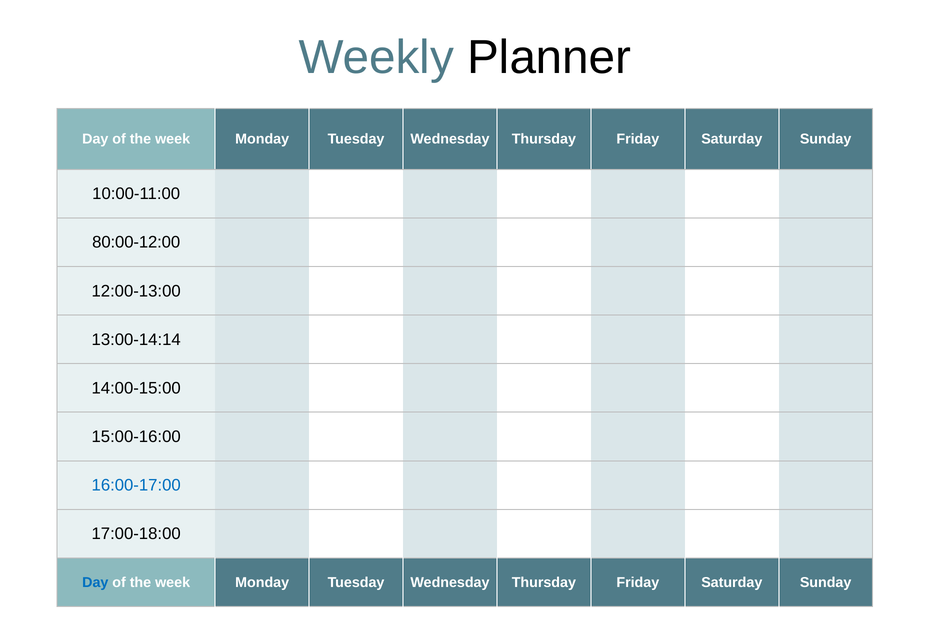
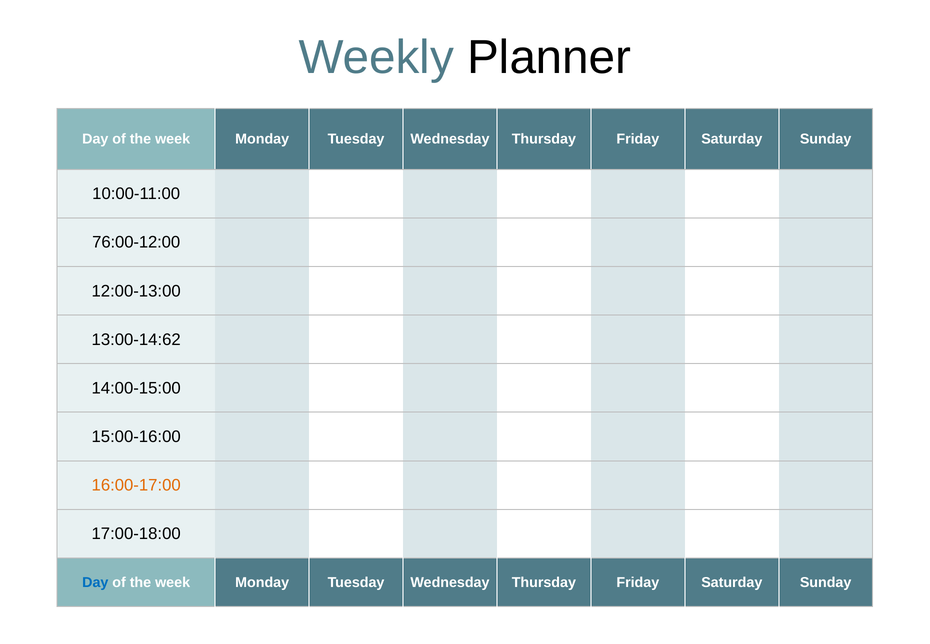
80:00-12:00: 80:00-12:00 -> 76:00-12:00
13:00-14:14: 13:00-14:14 -> 13:00-14:62
16:00-17:00 colour: blue -> orange
